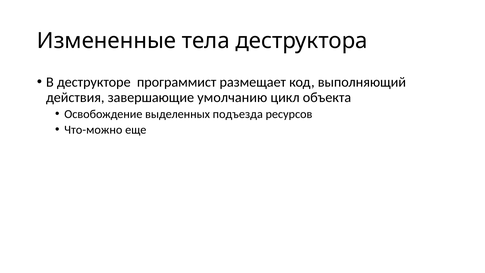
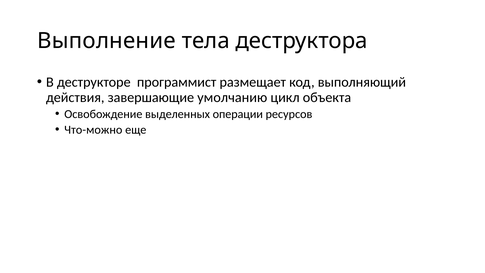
Измененные: Измененные -> Выполнение
подъезда: подъезда -> операции
